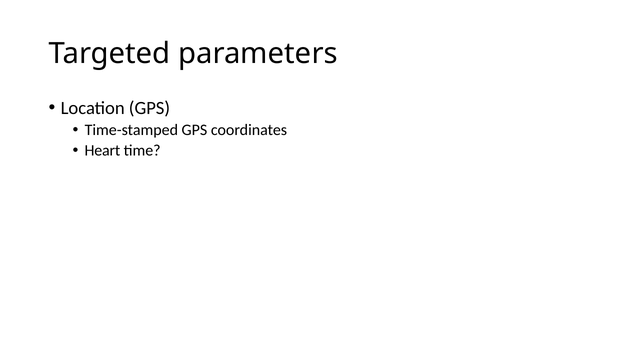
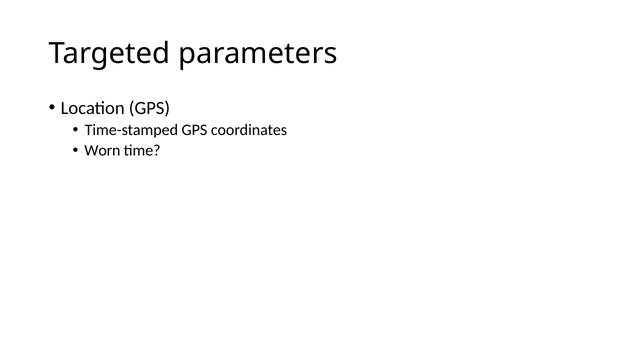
Heart: Heart -> Worn
